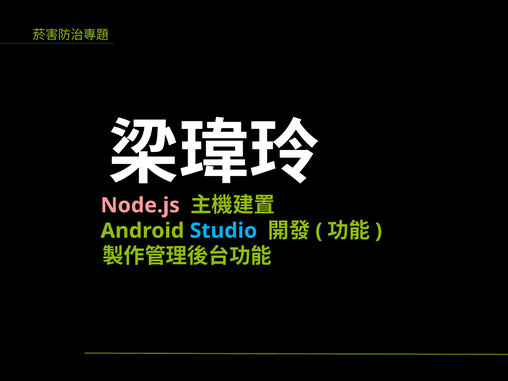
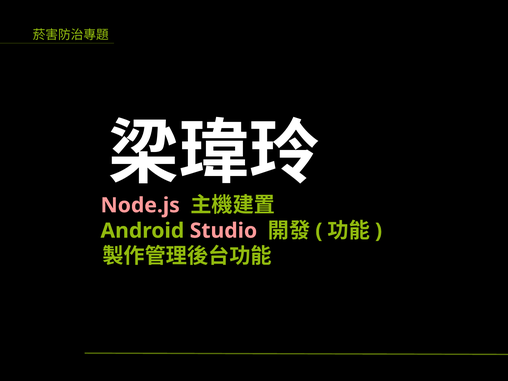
Studio colour: light blue -> pink
